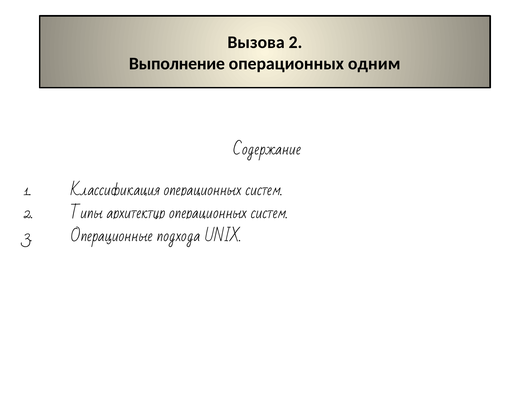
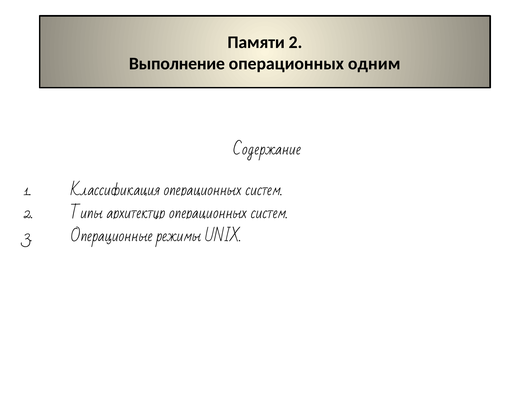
Вызова: Вызова -> Памяти
подхода: подхода -> режимы
